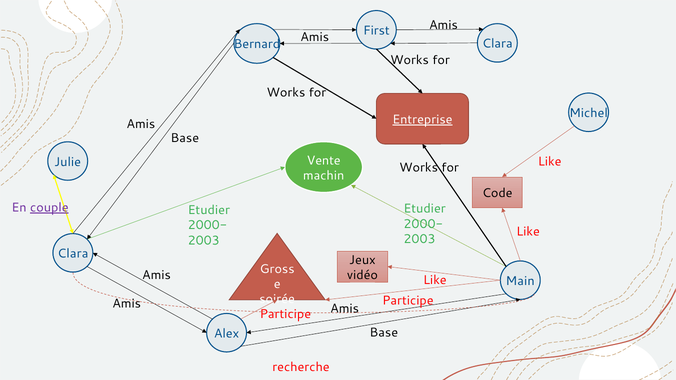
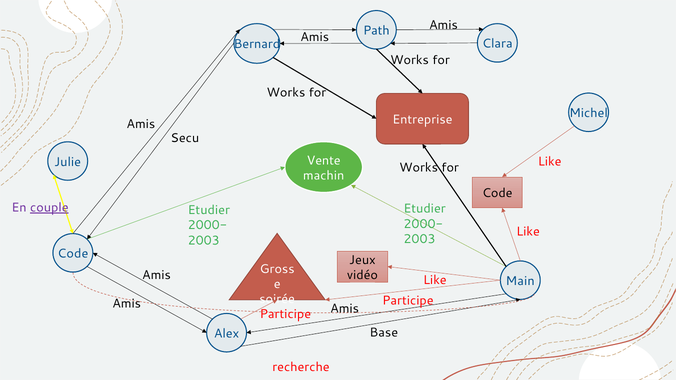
First: First -> Path
Entreprise underline: present -> none
Base at (185, 138): Base -> Secu
Clara at (73, 254): Clara -> Code
